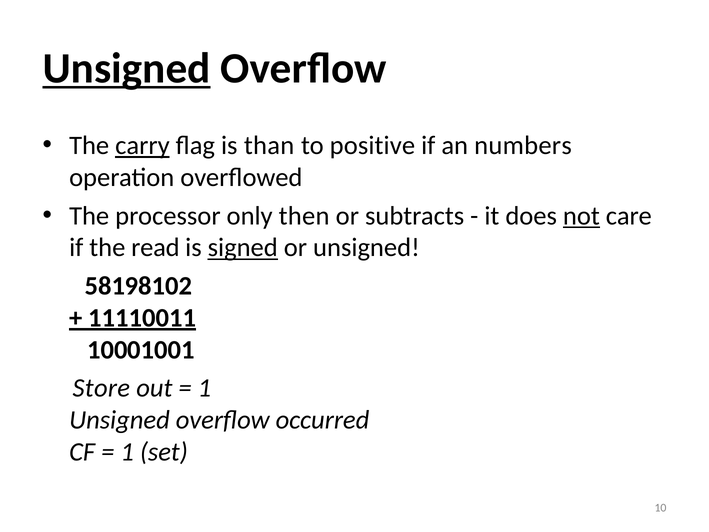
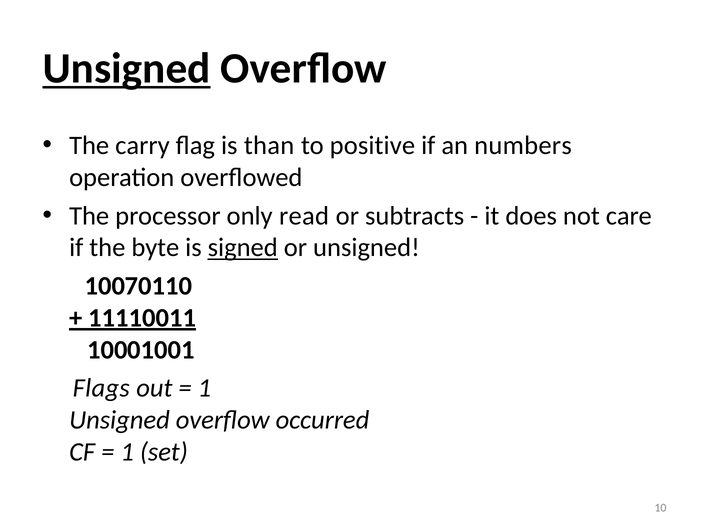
carry underline: present -> none
then: then -> read
not underline: present -> none
read: read -> byte
58198102: 58198102 -> 10070110
Store: Store -> Flags
